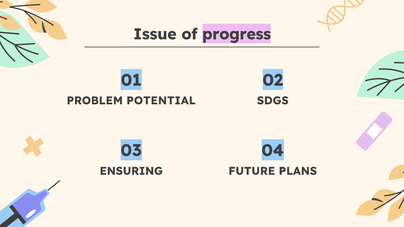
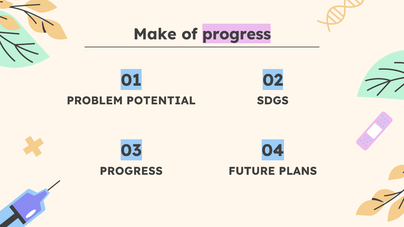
Issue: Issue -> Make
ENSURING at (131, 171): ENSURING -> PROGRESS
